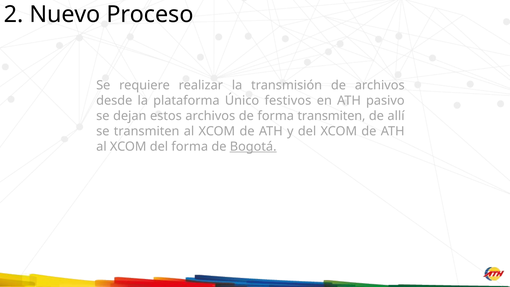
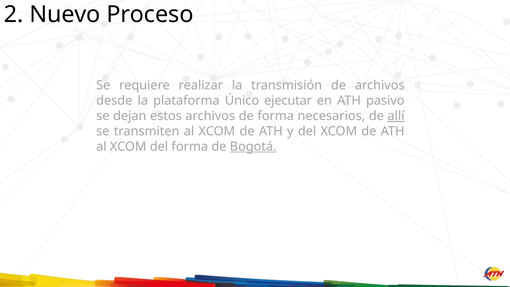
festivos: festivos -> ejecutar
forma transmiten: transmiten -> necesarios
allí underline: none -> present
